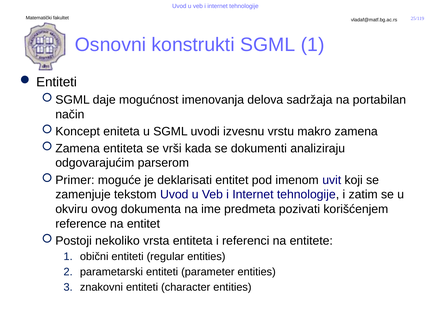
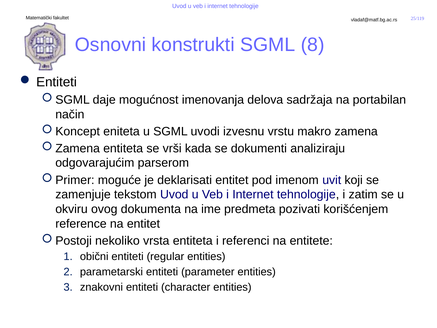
SGML 1: 1 -> 8
